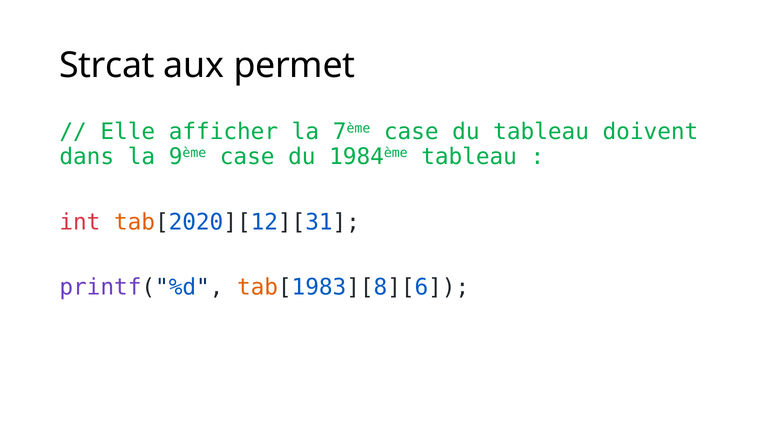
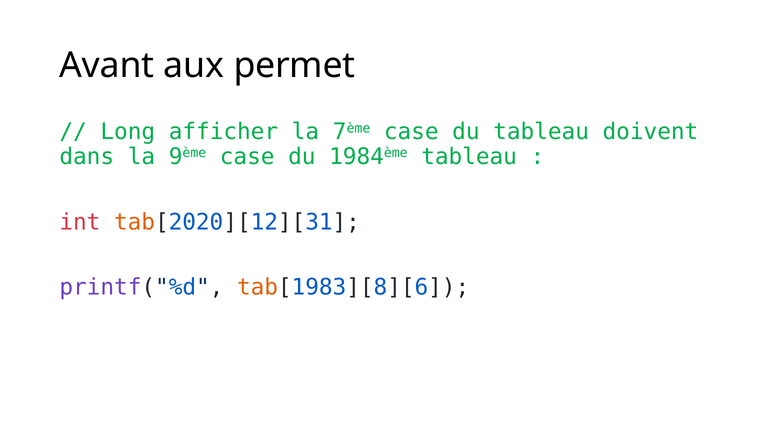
Strcat: Strcat -> Avant
Elle: Elle -> Long
